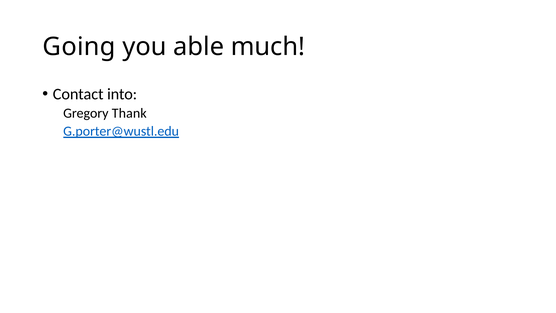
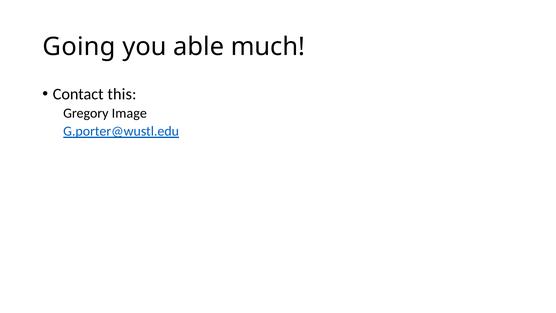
into: into -> this
Thank: Thank -> Image
